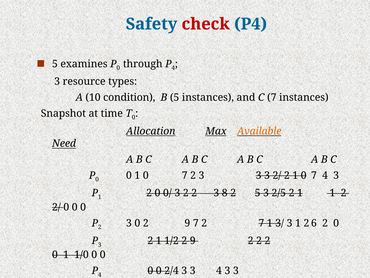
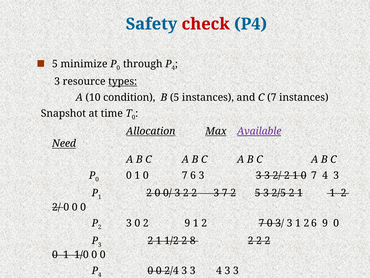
examines: examines -> minimize
types underline: none -> present
Available colour: orange -> purple
0 7 2: 2 -> 6
3 8: 8 -> 7
9 7: 7 -> 1
7 1: 1 -> 0
2 at (325, 223): 2 -> 9
1/2 2 9: 9 -> 8
